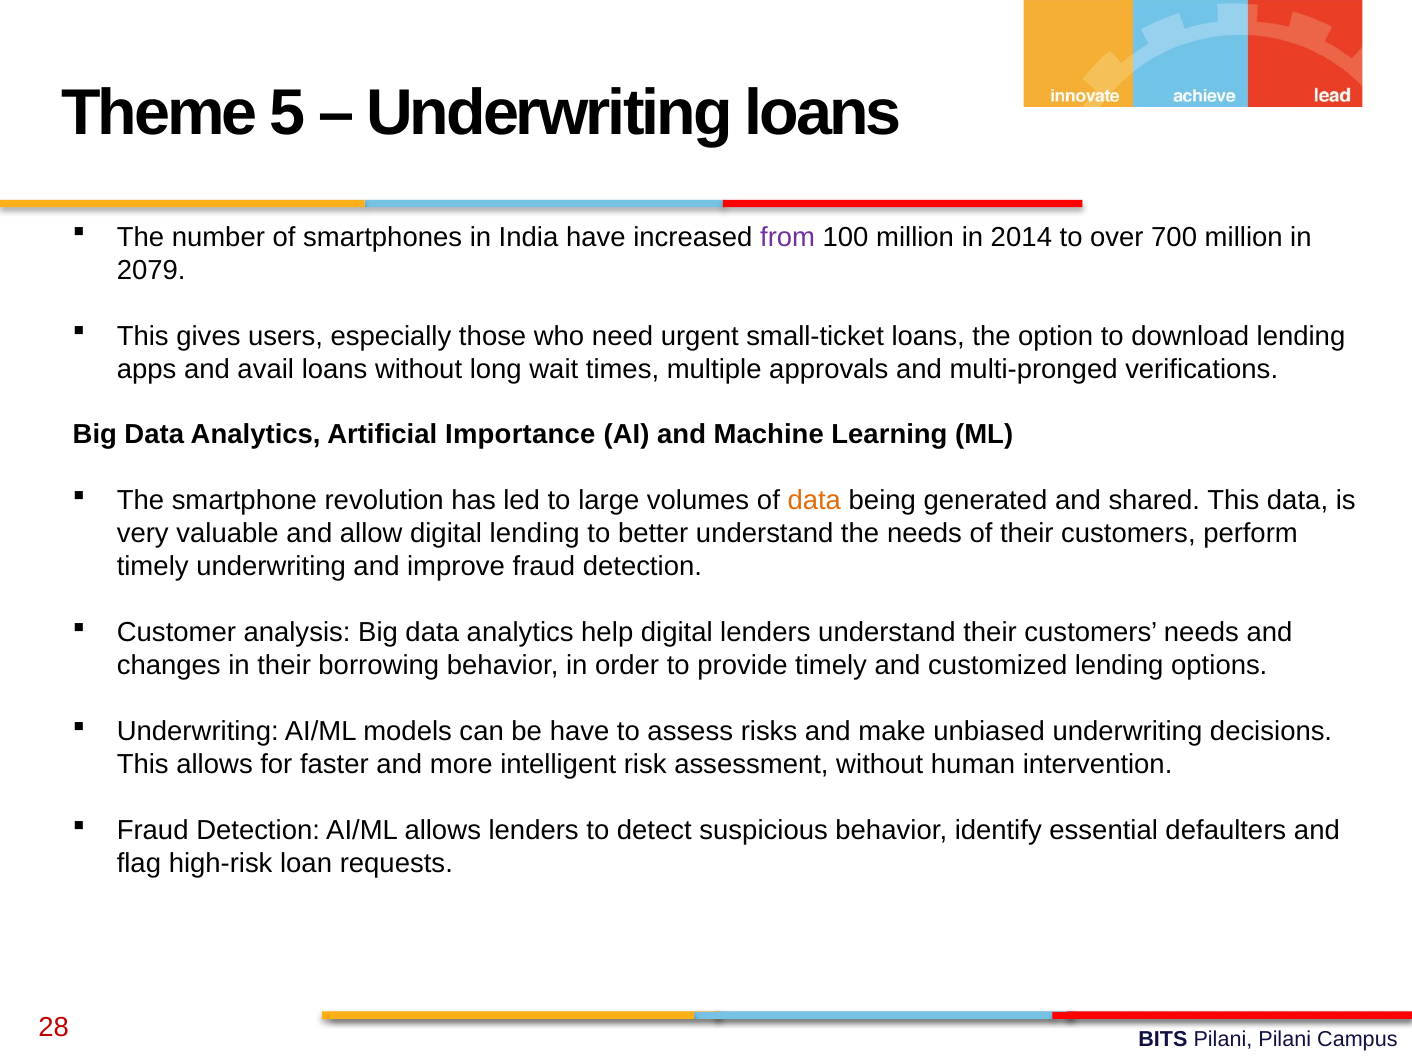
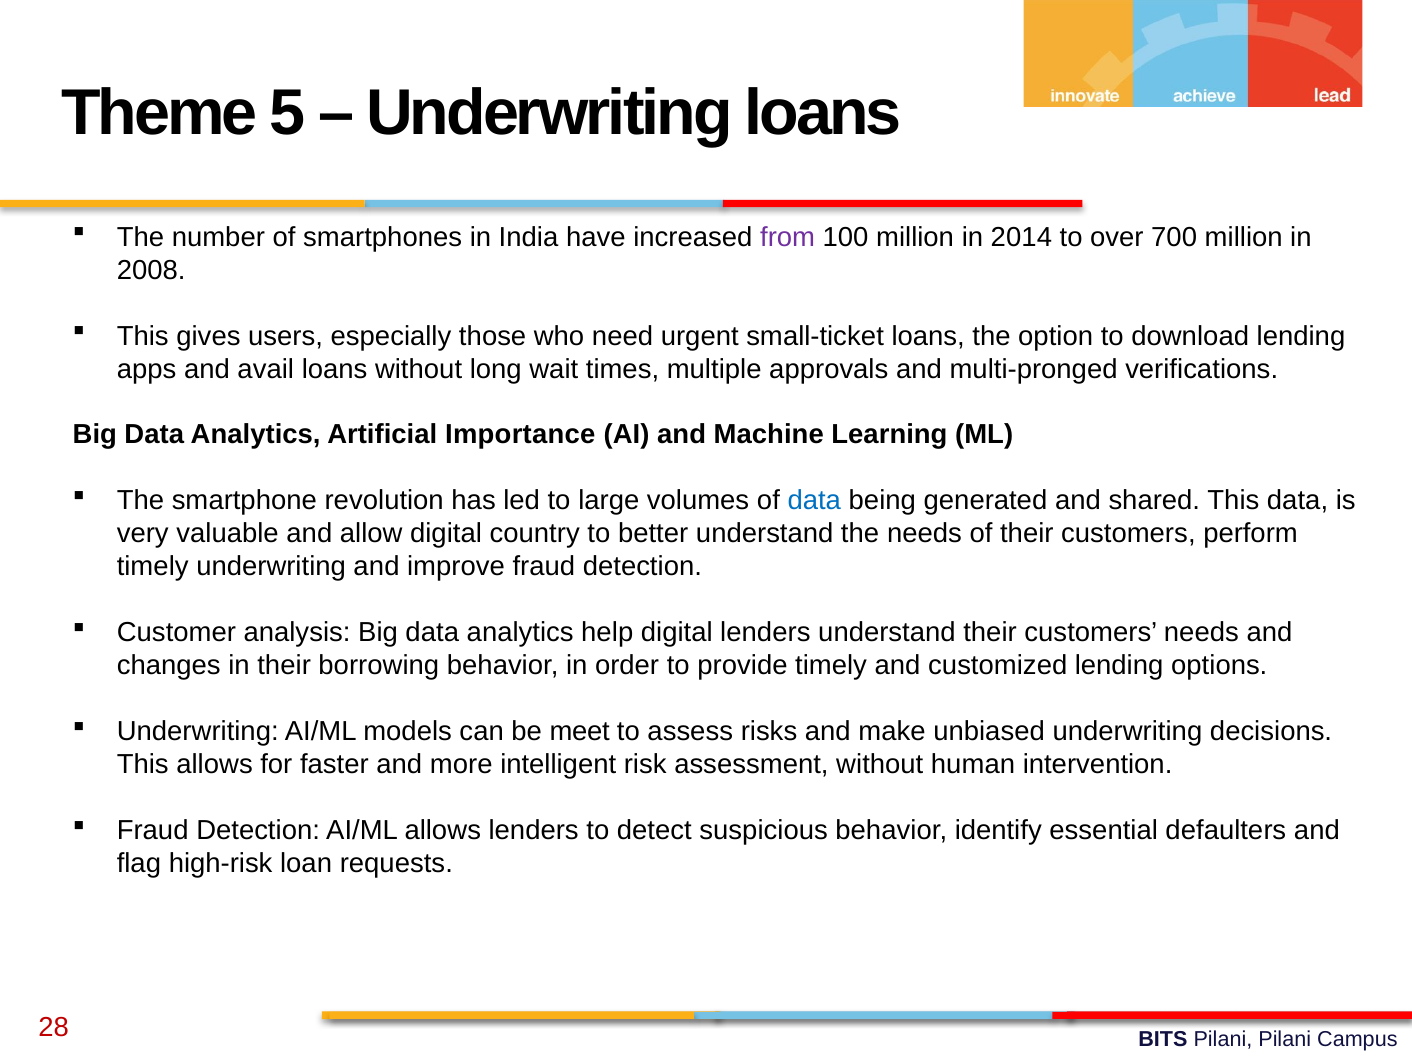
2079: 2079 -> 2008
data at (814, 501) colour: orange -> blue
digital lending: lending -> country
be have: have -> meet
